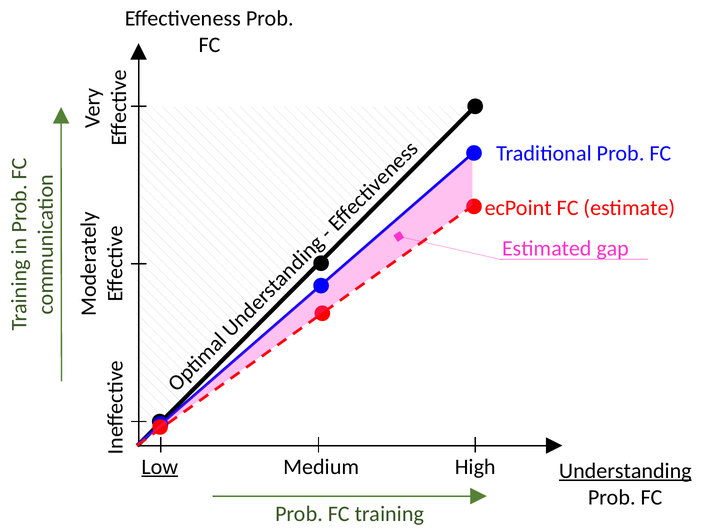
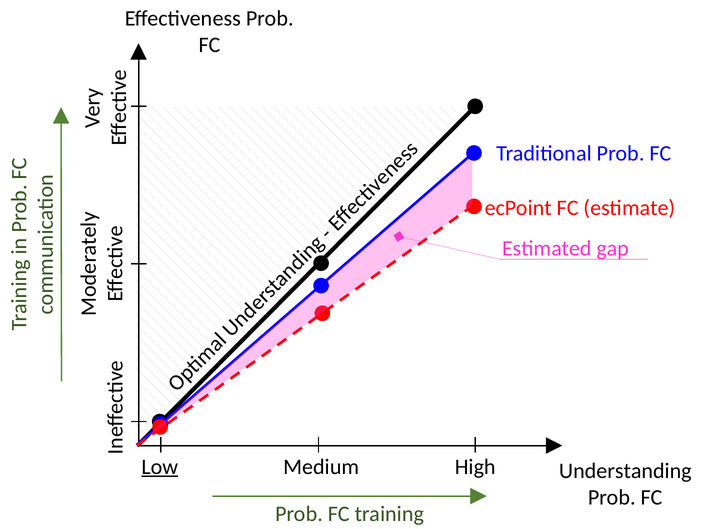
Understanding underline: present -> none
